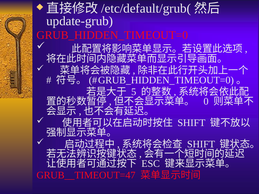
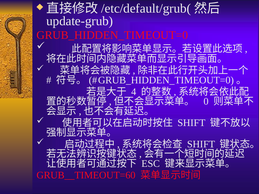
5: 5 -> 4
GRUB__TIMEOUT=47: GRUB__TIMEOUT=47 -> GRUB__TIMEOUT=60
